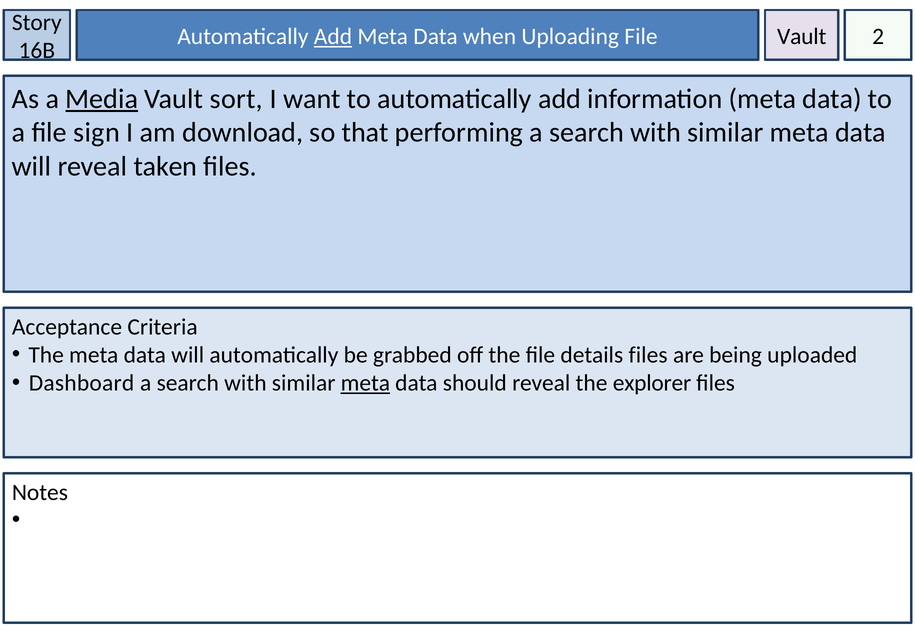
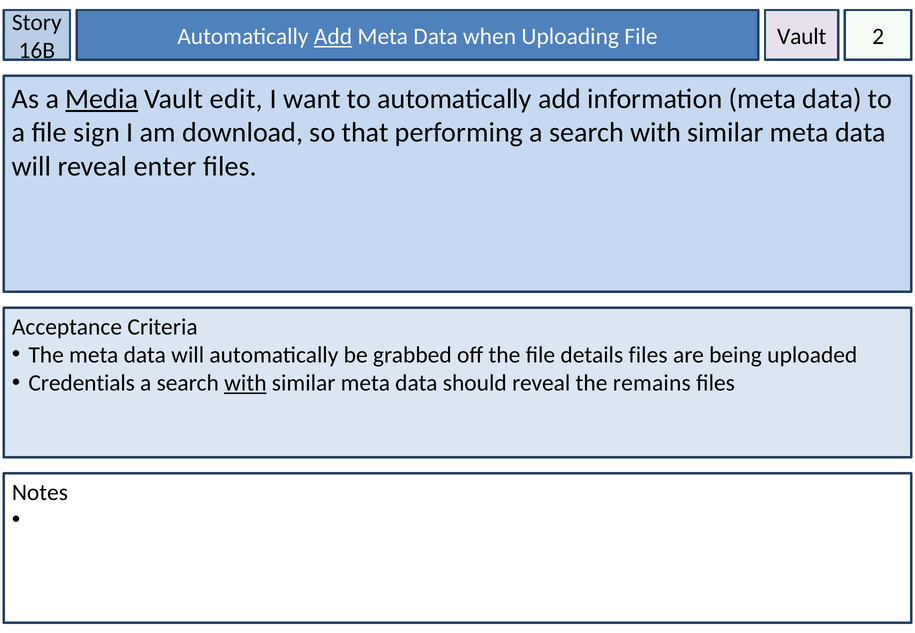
sort: sort -> edit
taken: taken -> enter
Dashboard: Dashboard -> Credentials
with at (245, 383) underline: none -> present
meta at (365, 383) underline: present -> none
explorer: explorer -> remains
